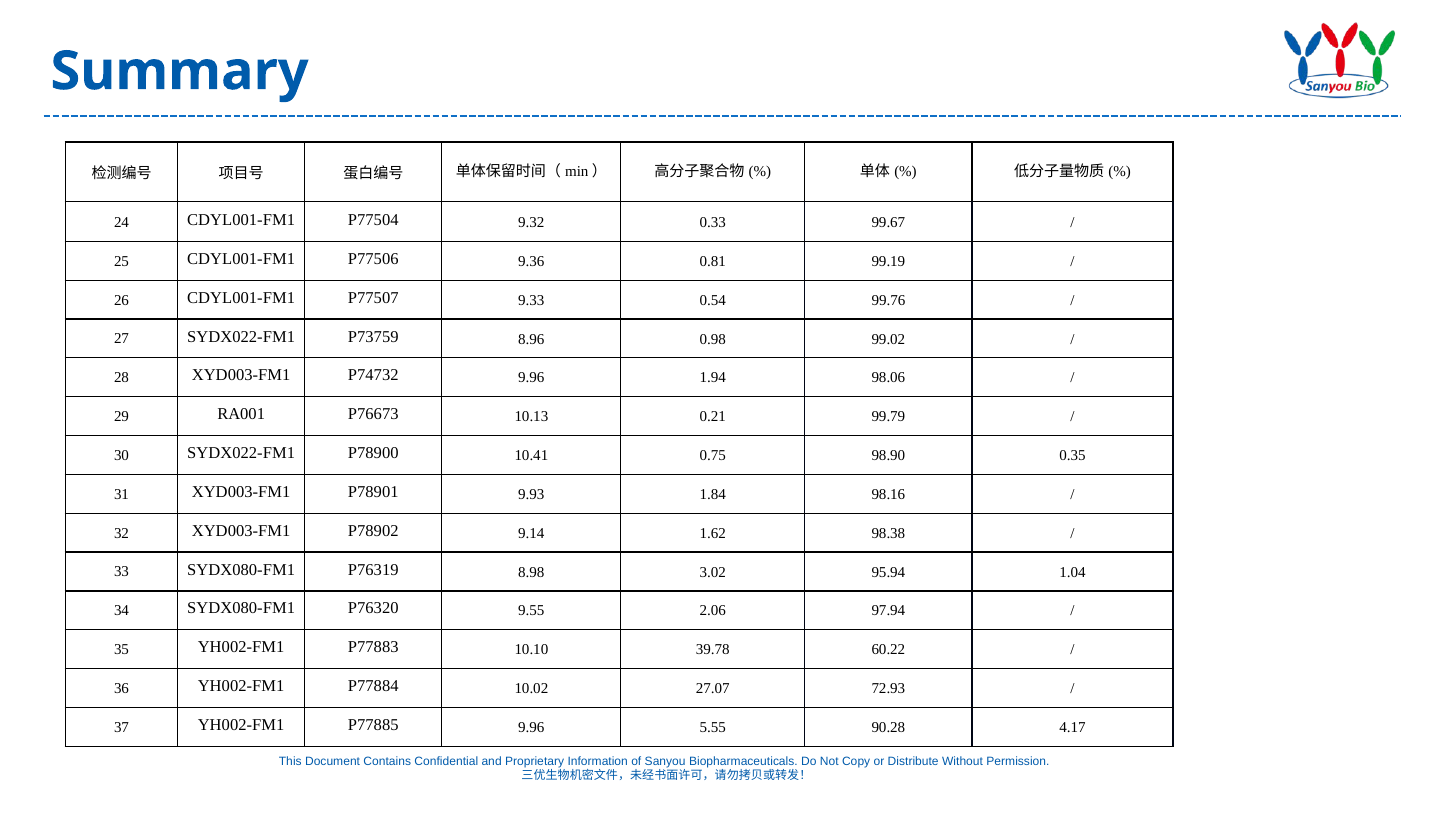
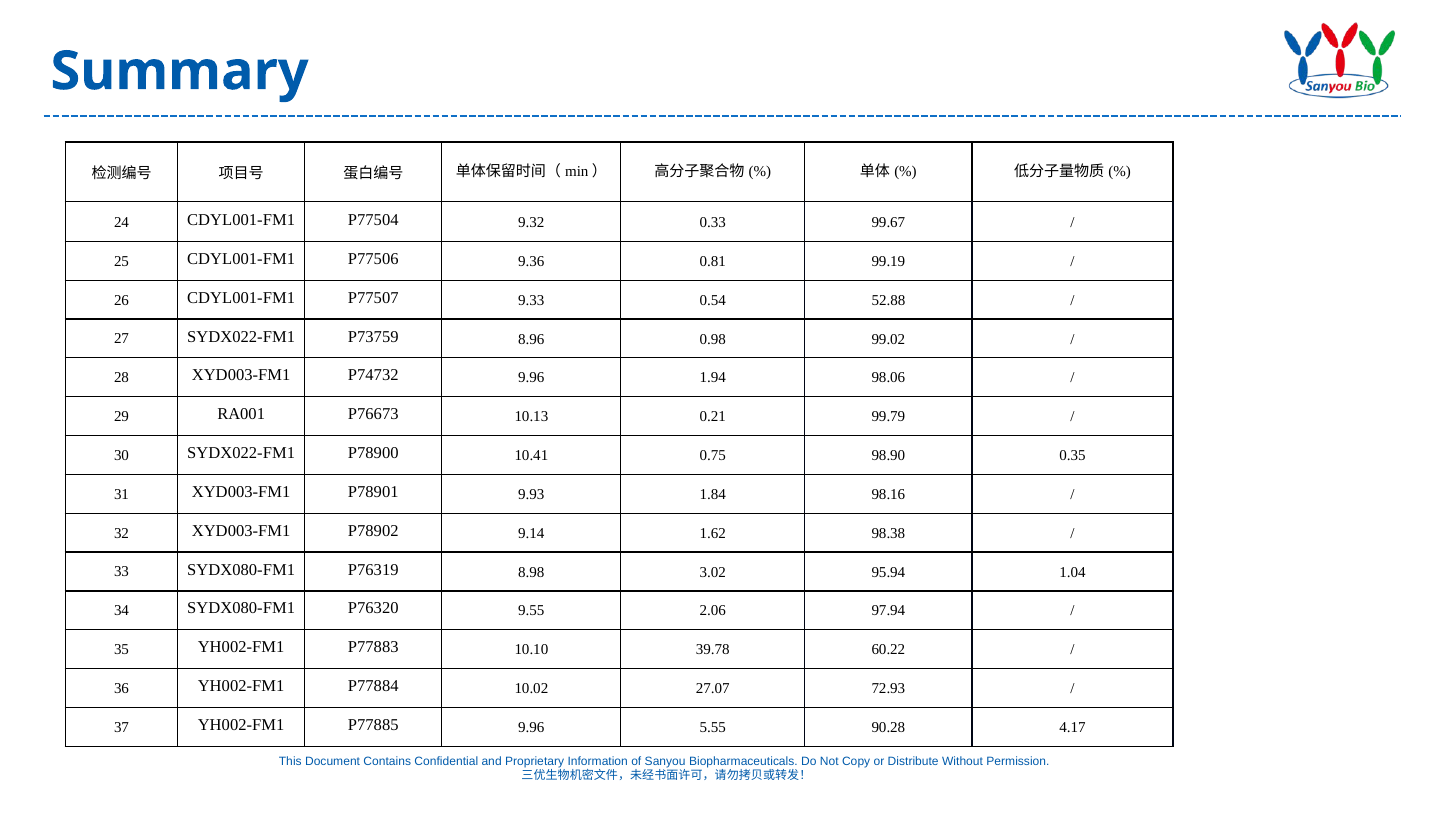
99.76: 99.76 -> 52.88
